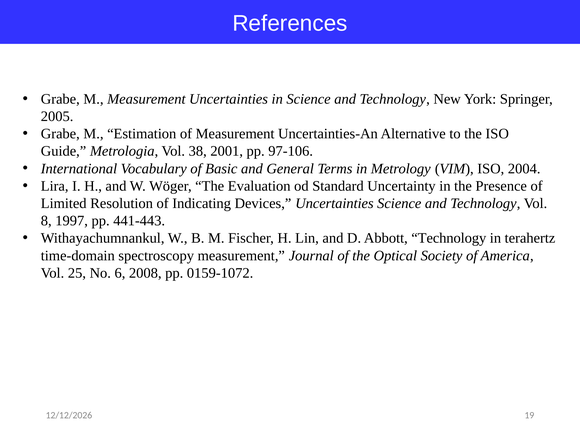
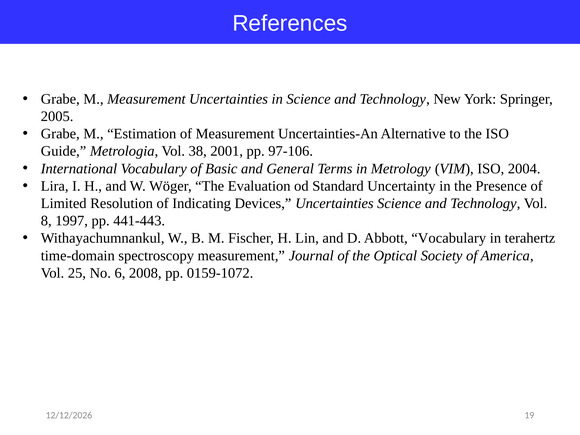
Abbott Technology: Technology -> Vocabulary
